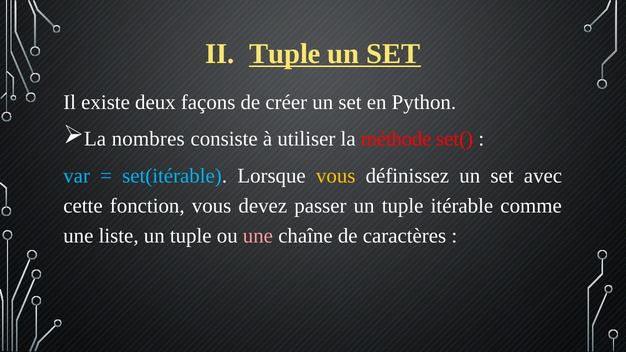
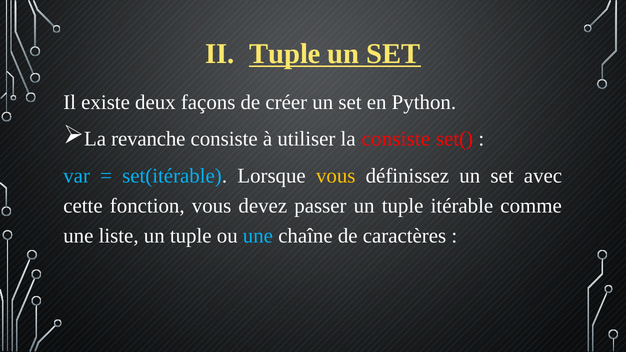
nombres: nombres -> revanche
la méthode: méthode -> consiste
une at (258, 236) colour: pink -> light blue
